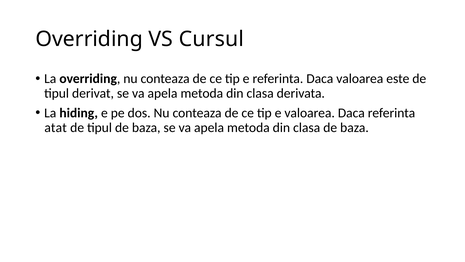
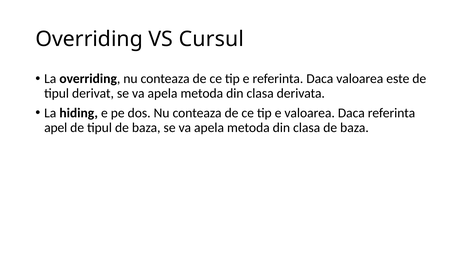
atat: atat -> apel
